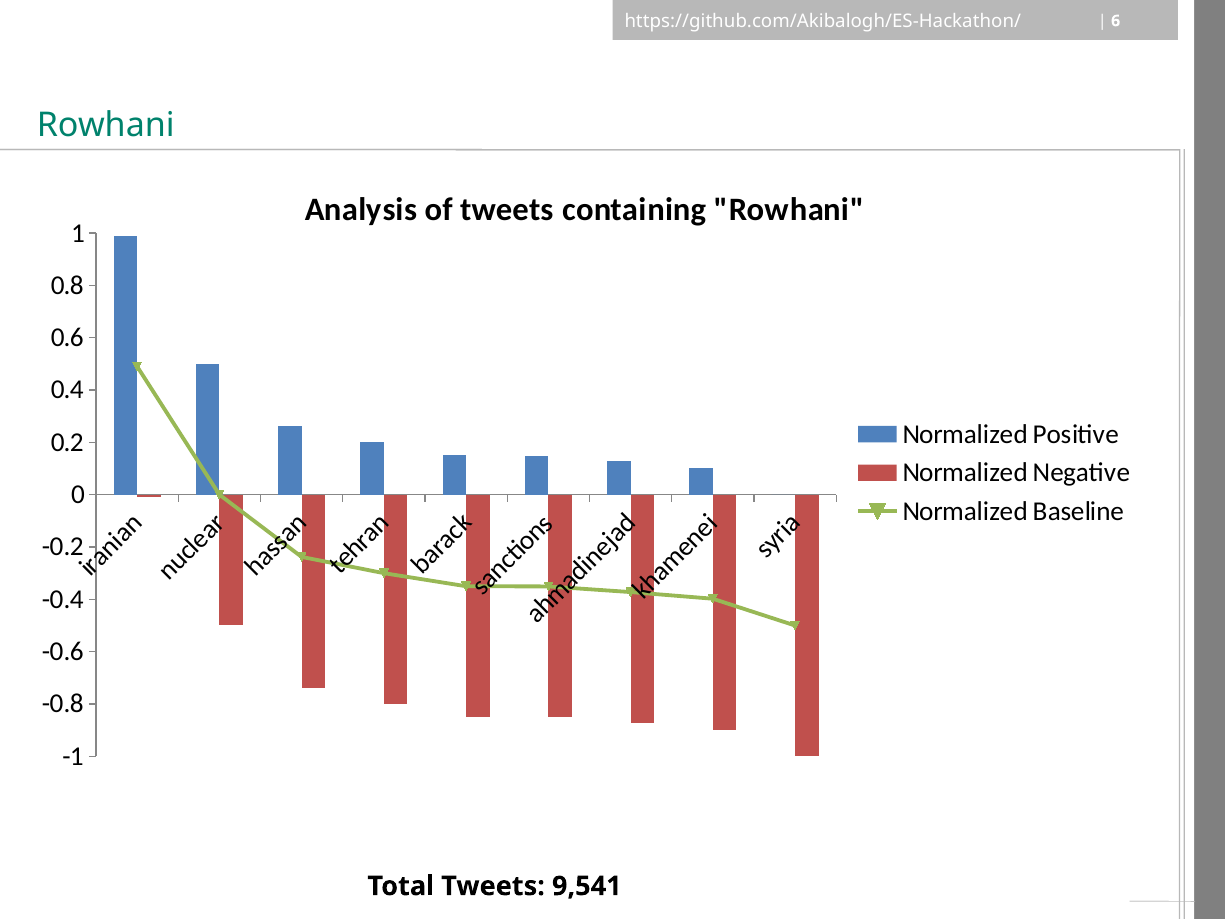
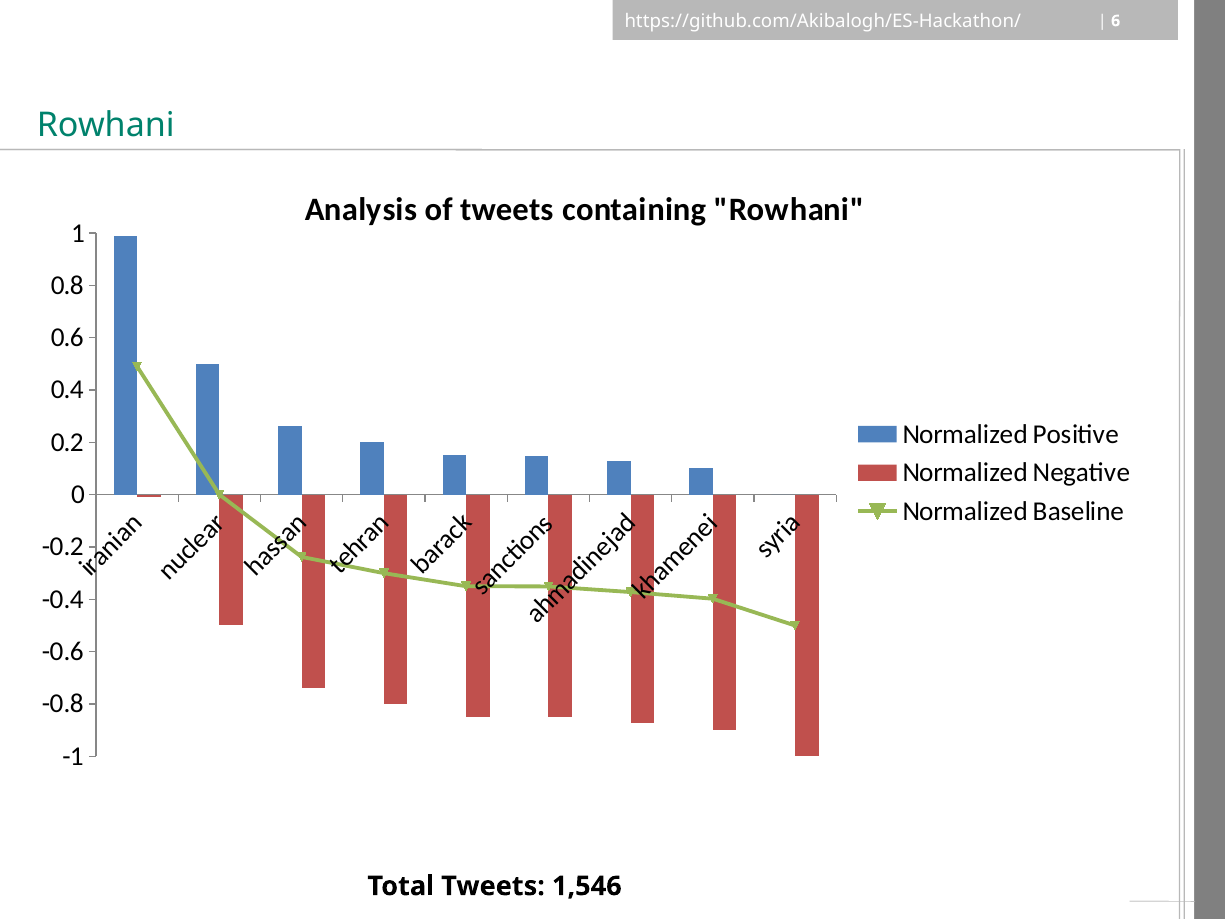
9,541: 9,541 -> 1,546
